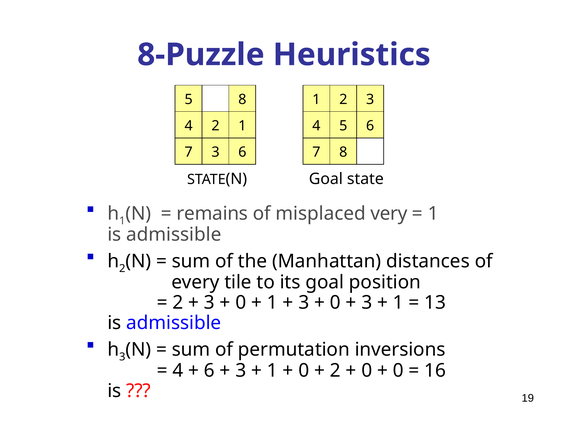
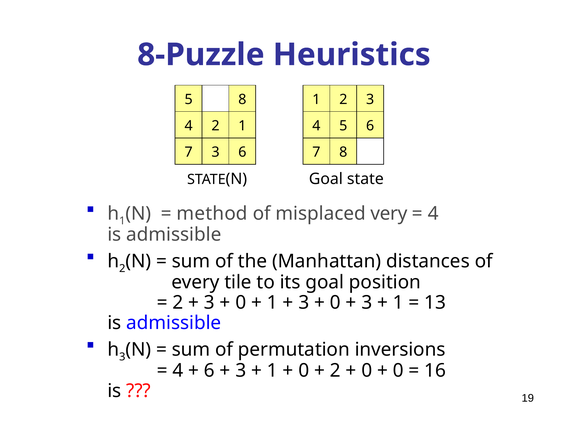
remains: remains -> method
1 at (433, 214): 1 -> 4
